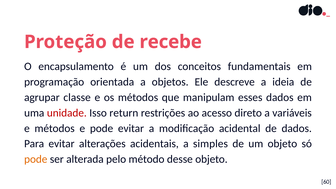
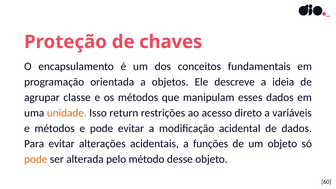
recebe: recebe -> chaves
unidade colour: red -> orange
simples: simples -> funções
